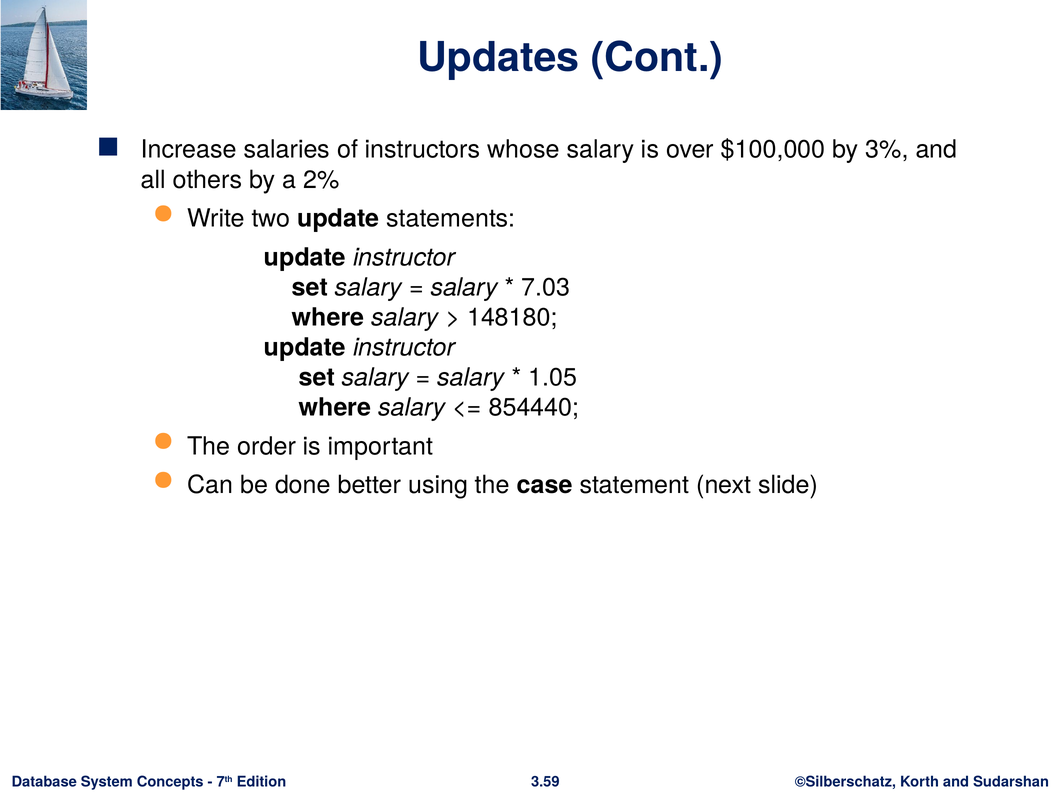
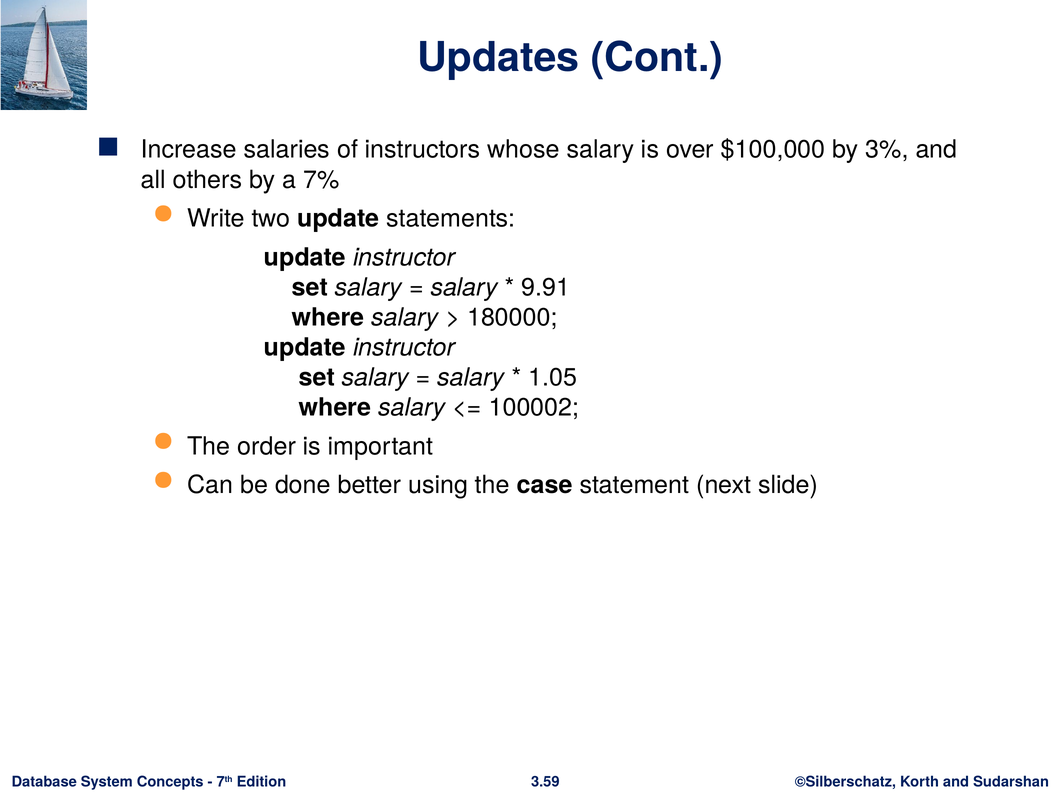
2%: 2% -> 7%
7.03: 7.03 -> 9.91
148180: 148180 -> 180000
854440: 854440 -> 100002
